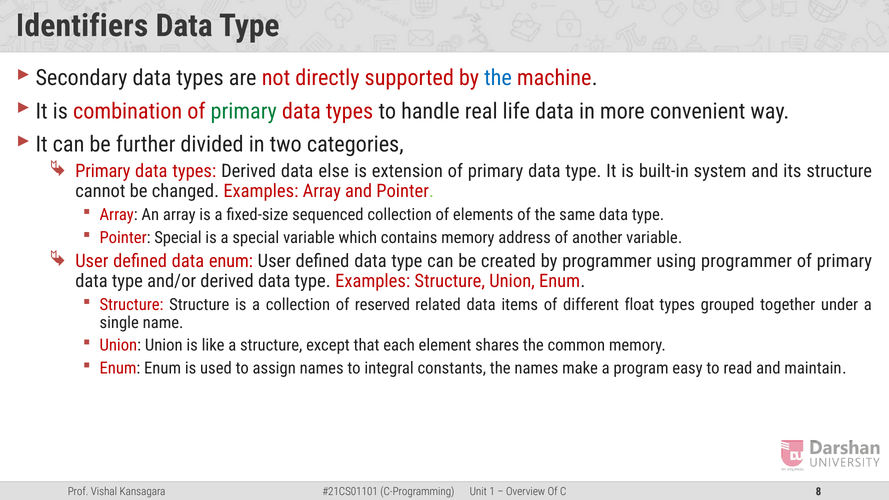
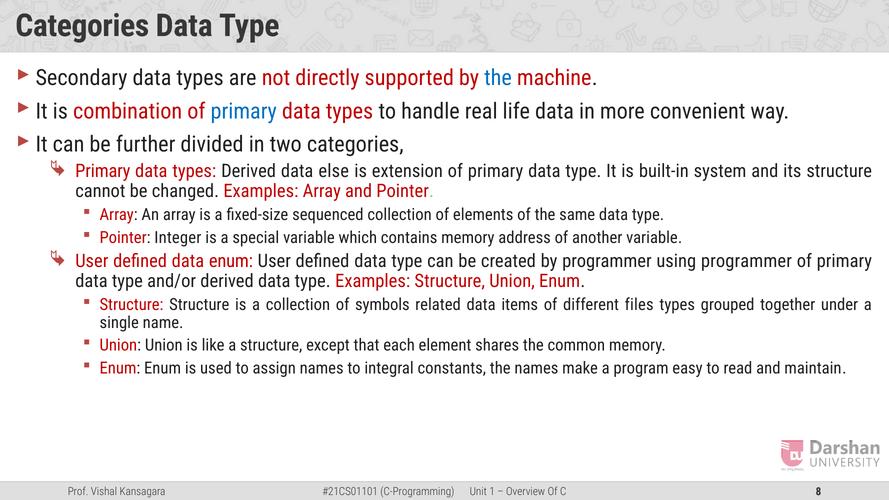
Identifiers at (82, 26): Identifiers -> Categories
primary at (244, 111) colour: green -> blue
Pointer Special: Special -> Integer
reserved: reserved -> symbols
float: float -> files
